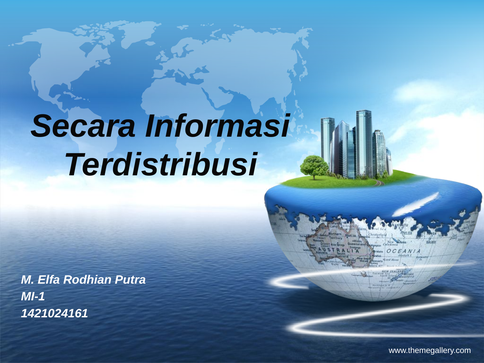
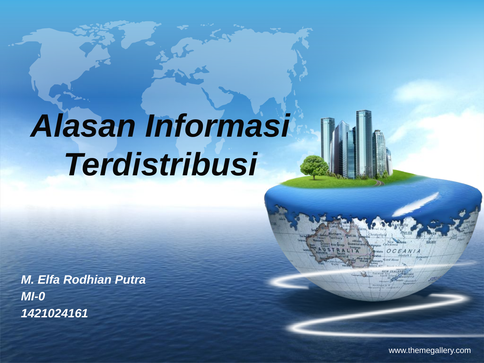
Secara: Secara -> Alasan
MI-1: MI-1 -> MI-0
